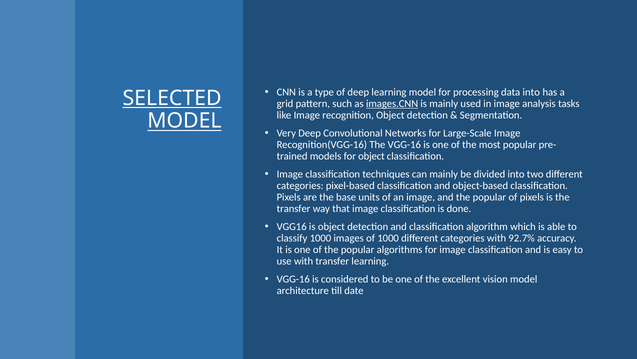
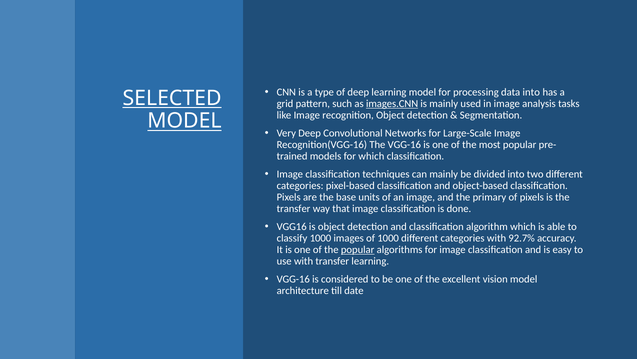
for object: object -> which
and the popular: popular -> primary
popular at (358, 249) underline: none -> present
